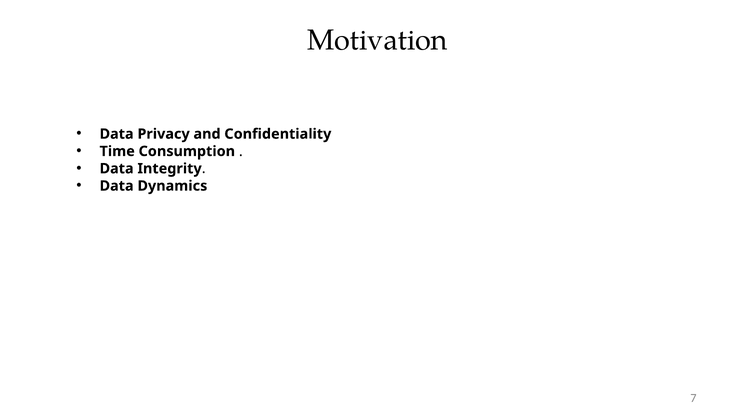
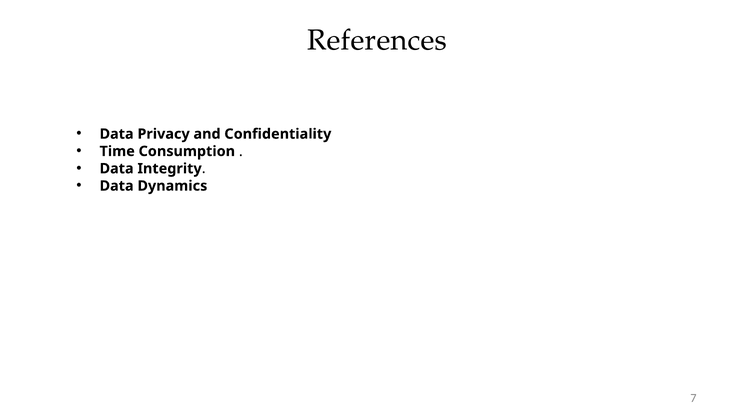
Motivation: Motivation -> References
